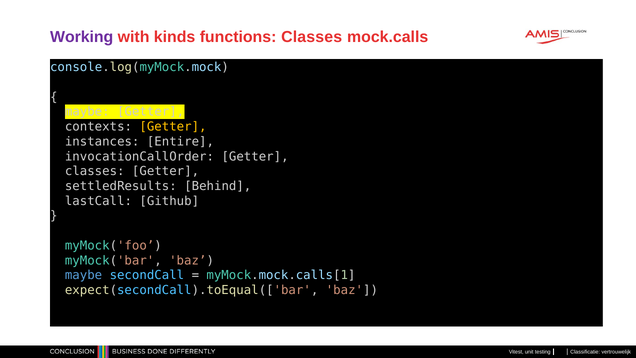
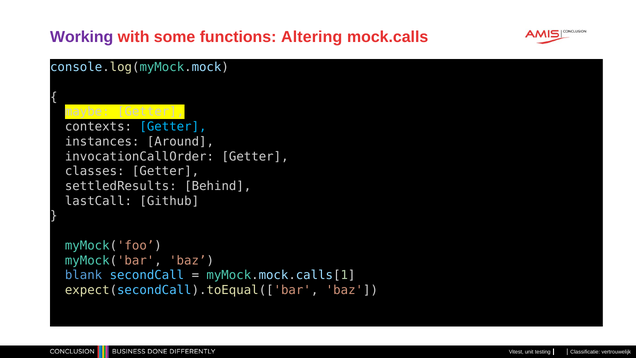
kinds: kinds -> some
functions Classes: Classes -> Altering
Getter at (173, 127) colour: yellow -> light blue
Entire: Entire -> Around
maybe at (84, 275): maybe -> blank
